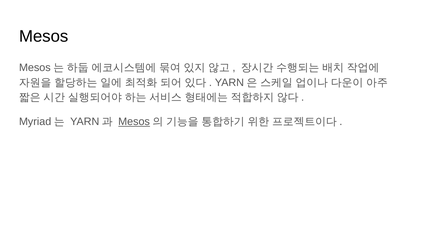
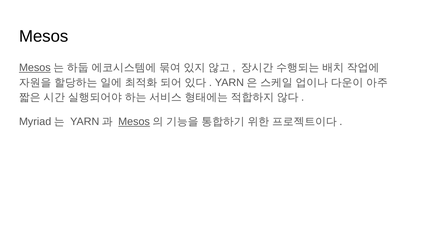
Mesos at (35, 68) underline: none -> present
